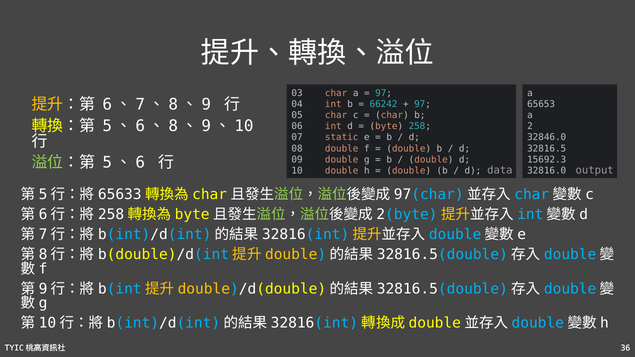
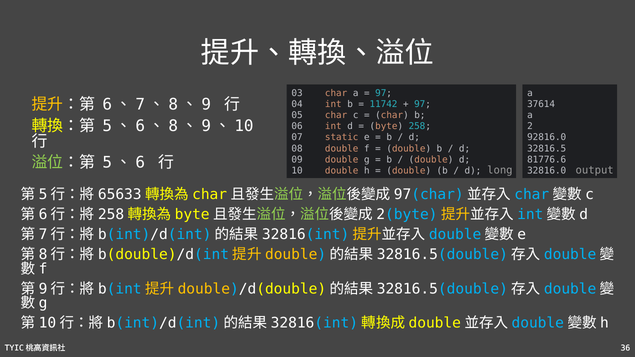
66242: 66242 -> 11742
65653: 65653 -> 37614
32846.0: 32846.0 -> 92816.0
15692.3: 15692.3 -> 81776.6
data: data -> long
